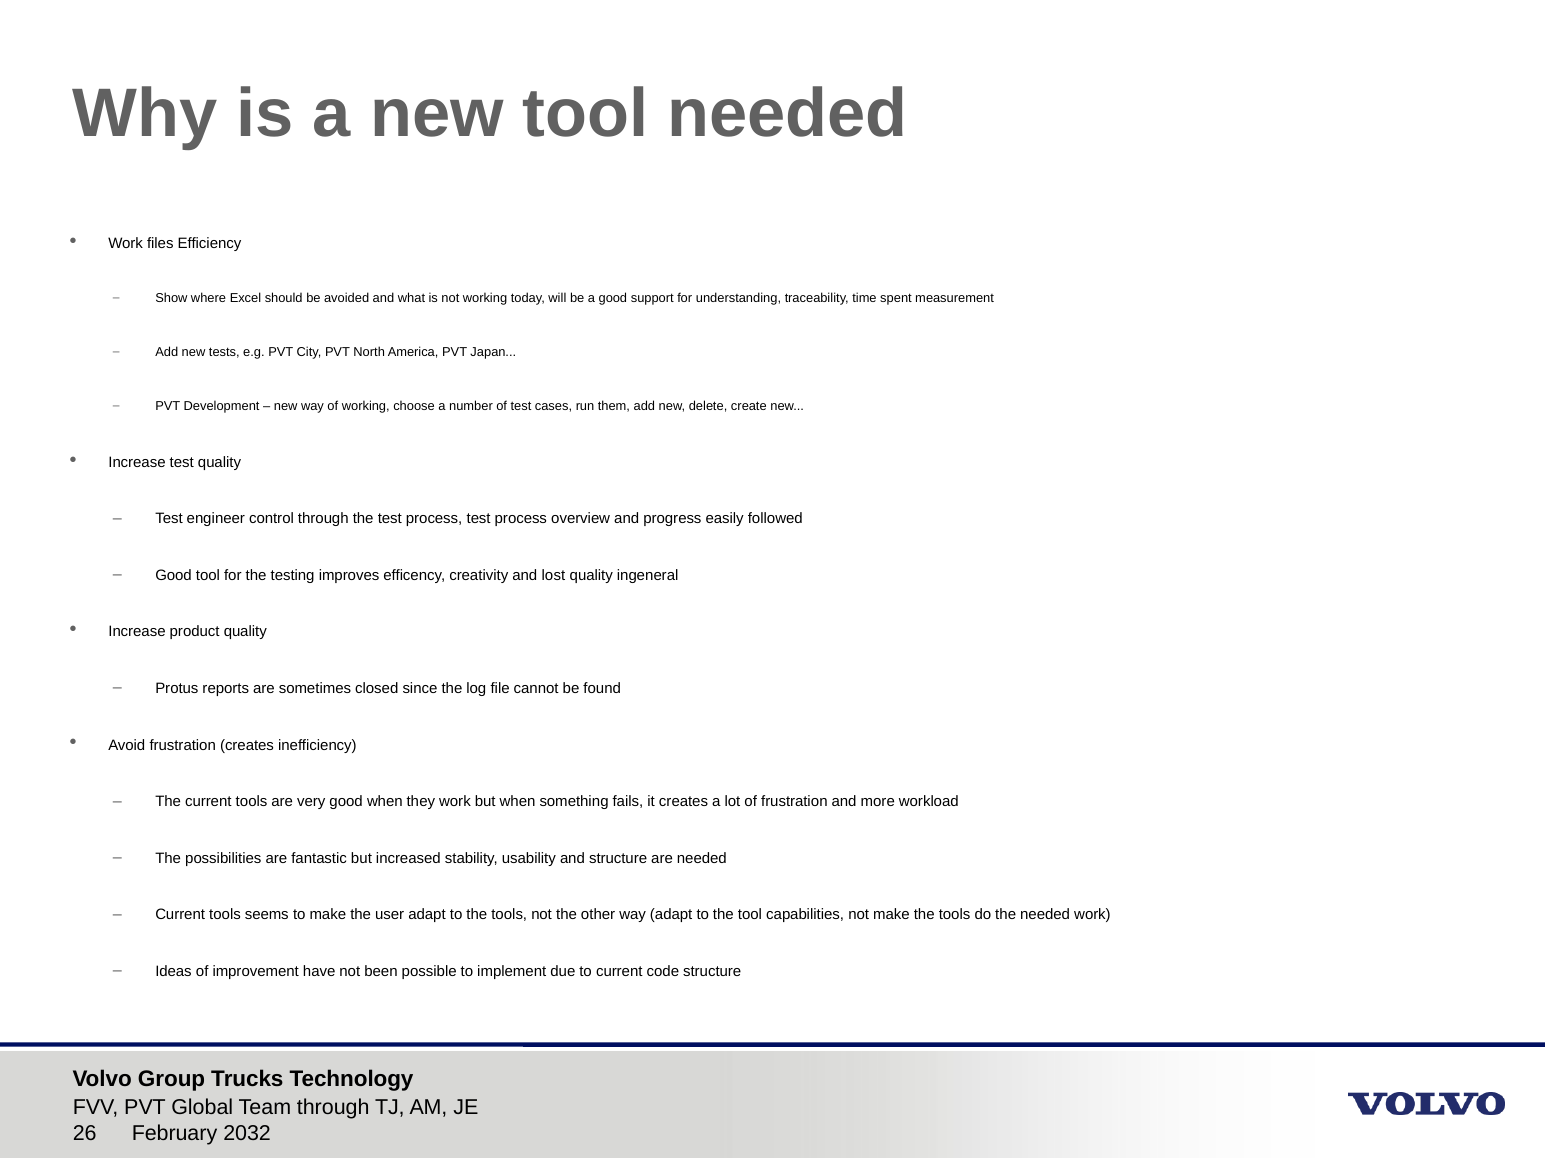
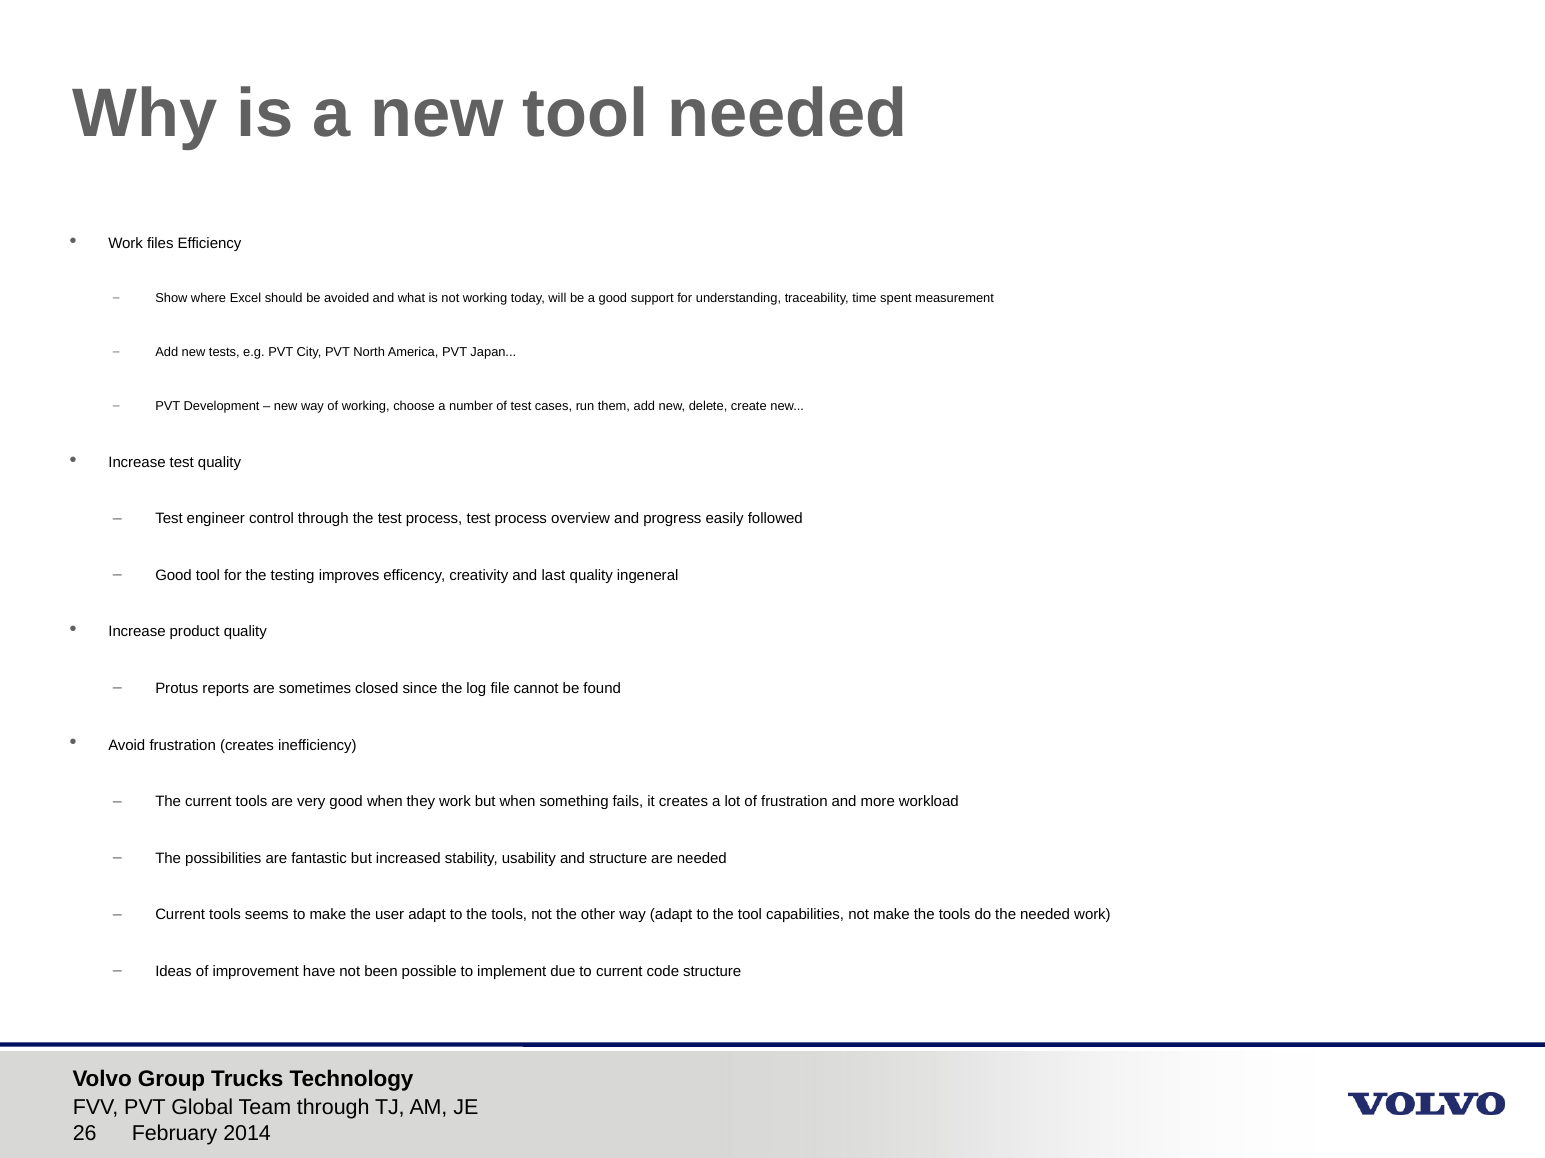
lost: lost -> last
2032: 2032 -> 2014
